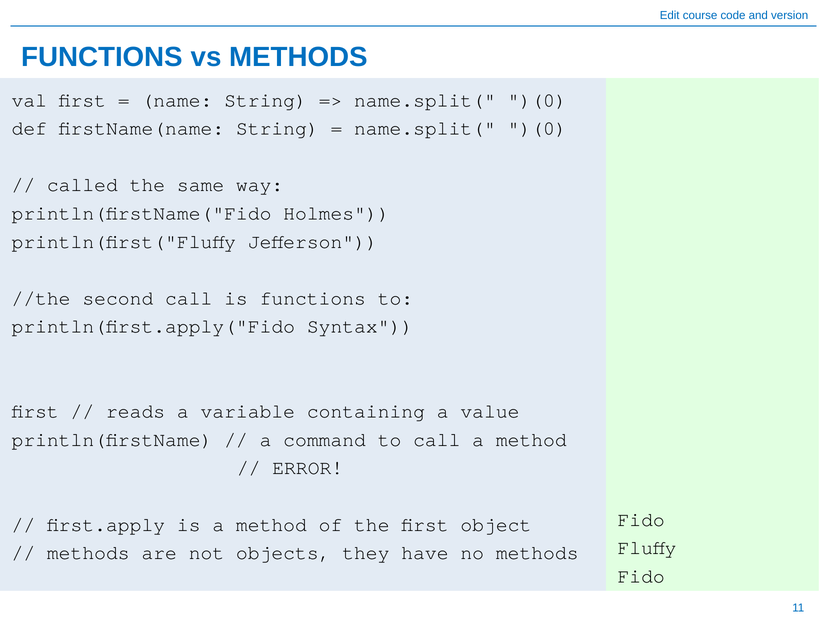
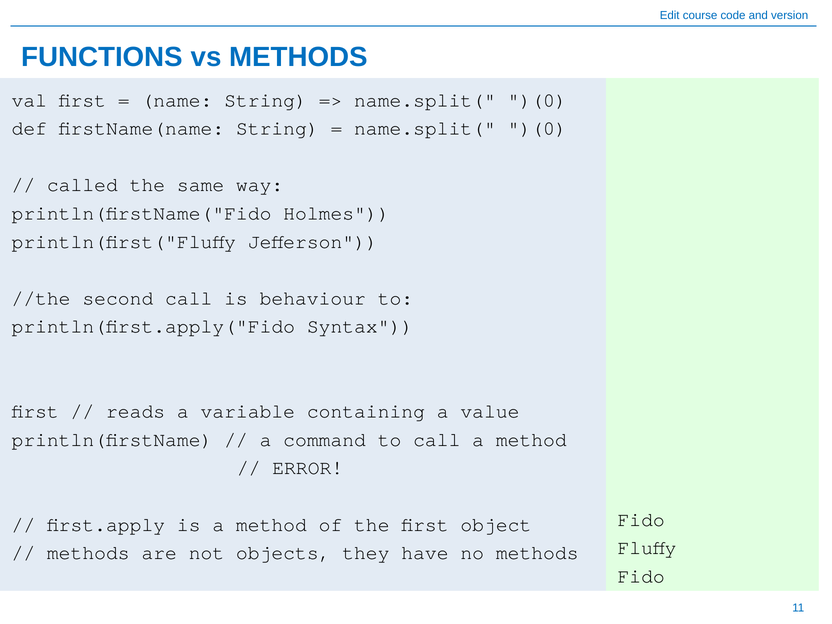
is functions: functions -> behaviour
